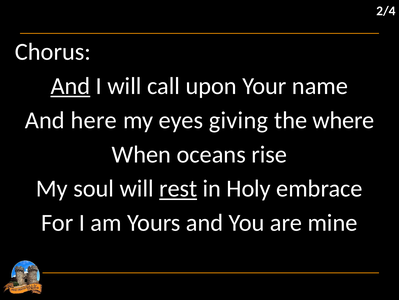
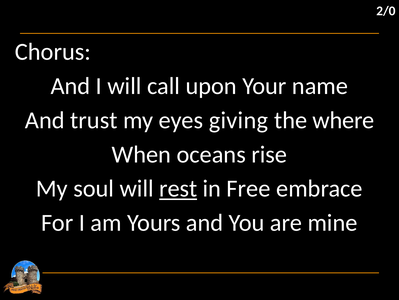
2/4: 2/4 -> 2/0
And at (70, 86) underline: present -> none
here: here -> trust
Holy: Holy -> Free
